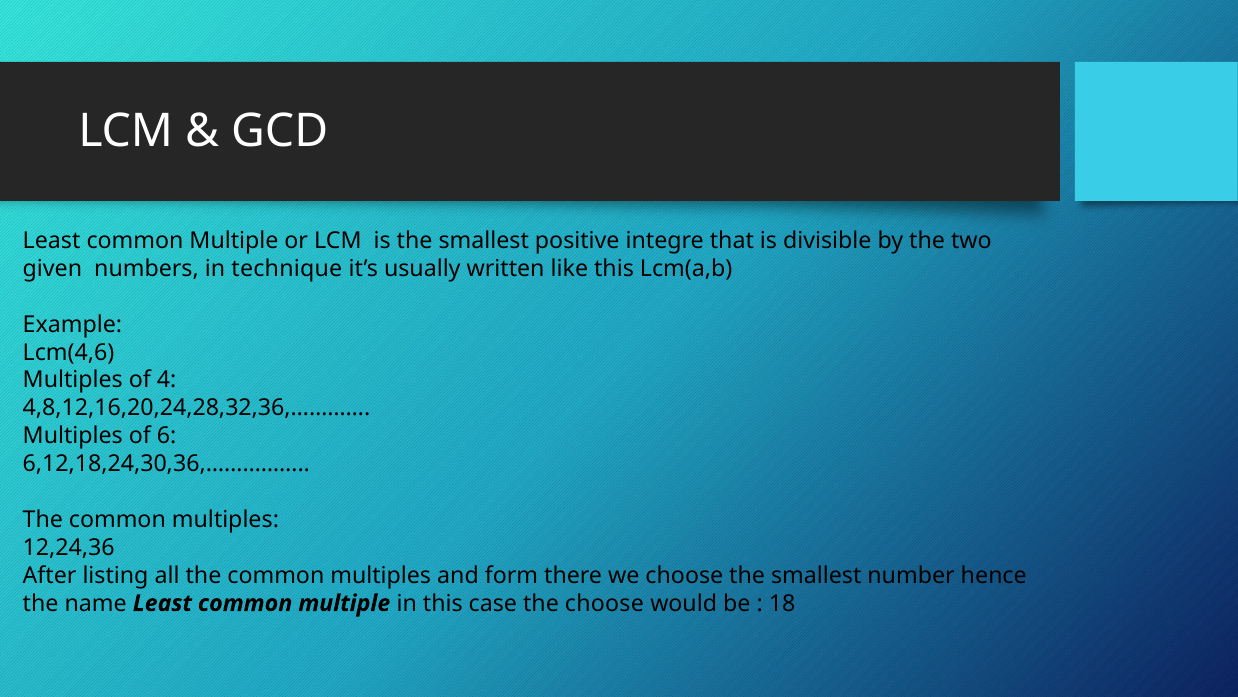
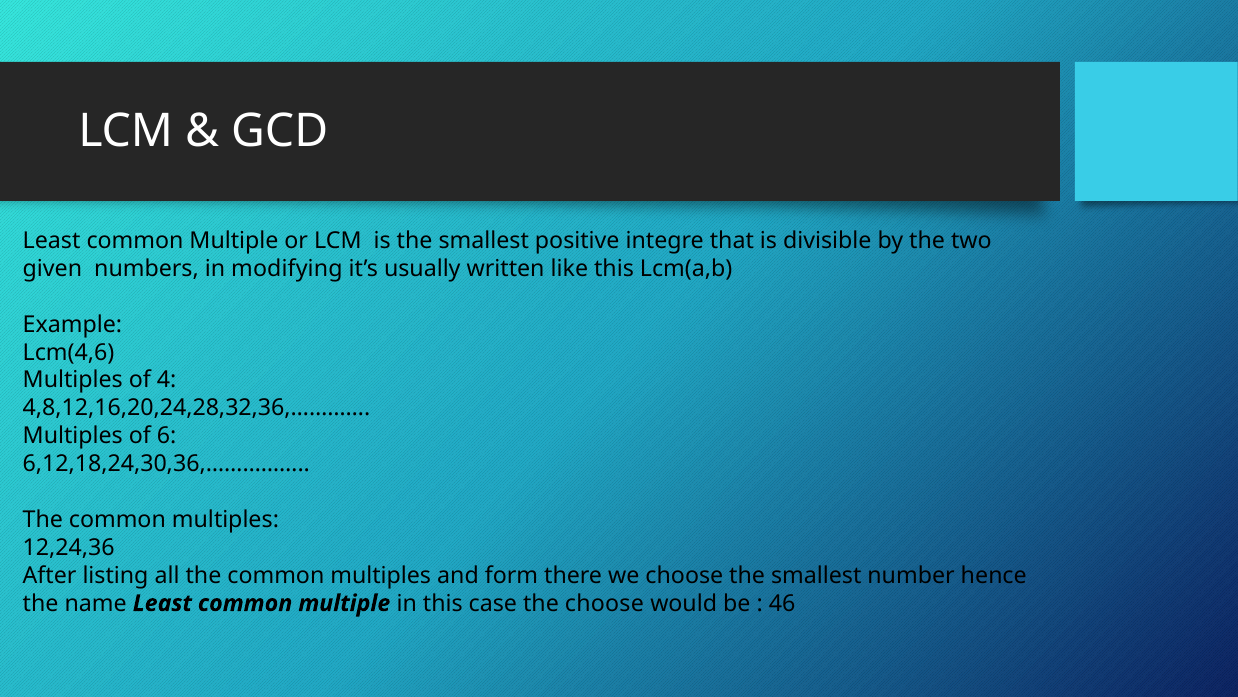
technique: technique -> modifying
18: 18 -> 46
